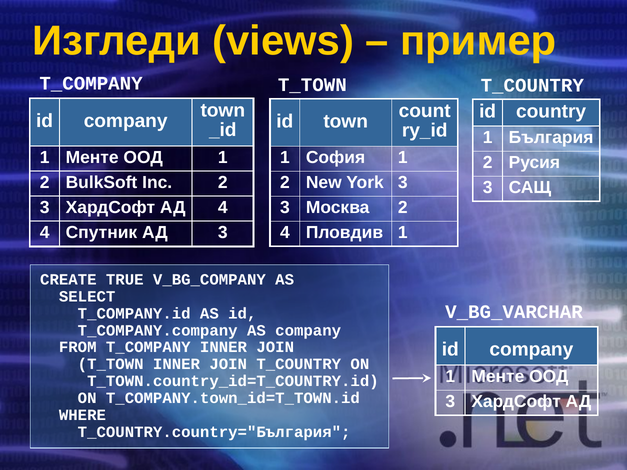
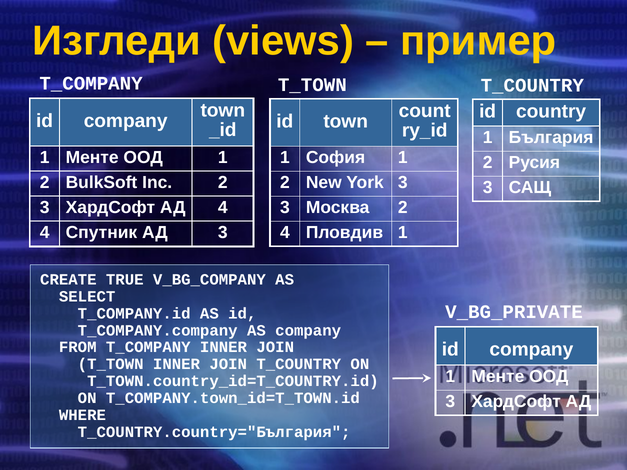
V_BG_VARCHAR: V_BG_VARCHAR -> V_BG_PRIVATE
